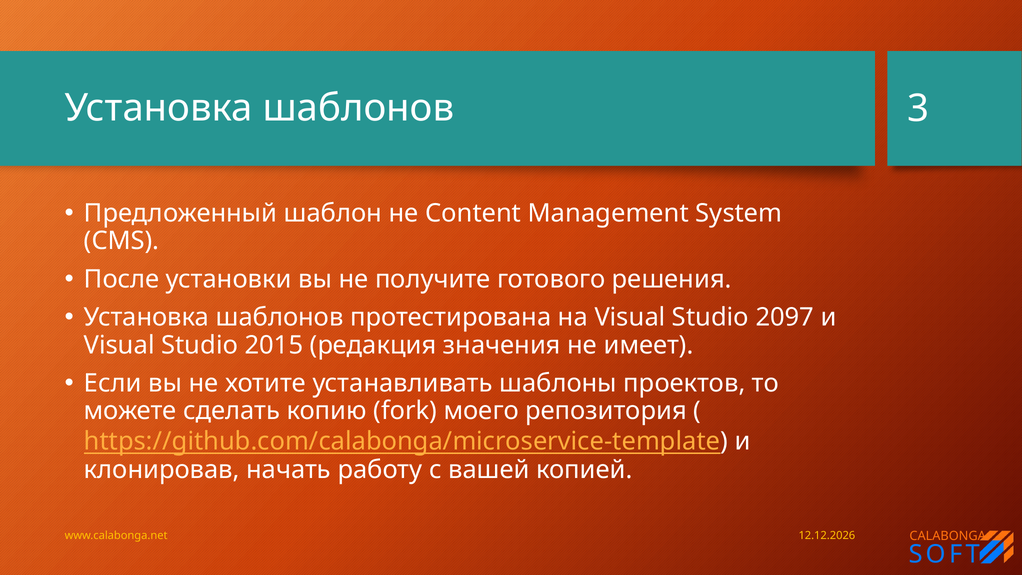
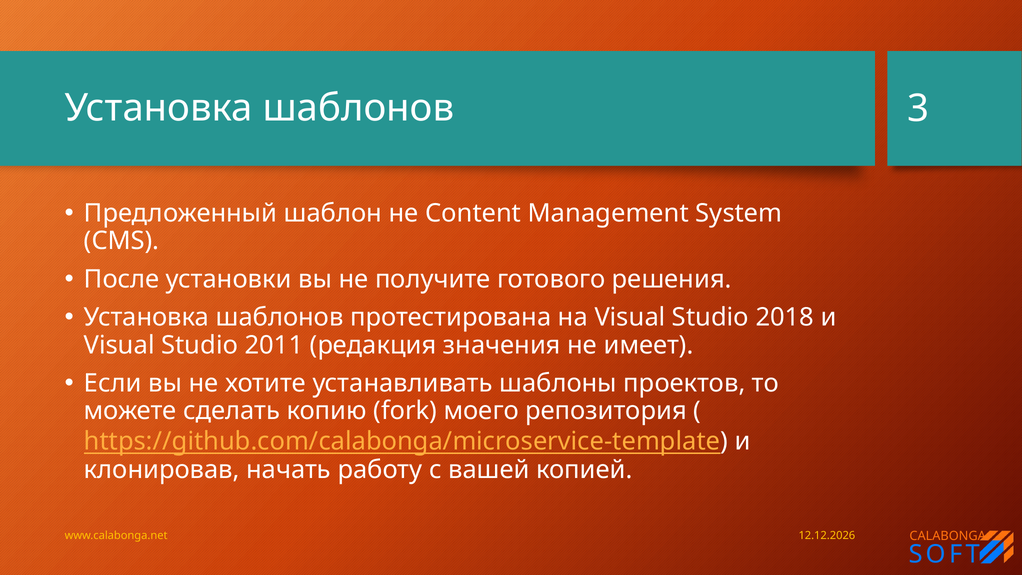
2097: 2097 -> 2018
2015: 2015 -> 2011
